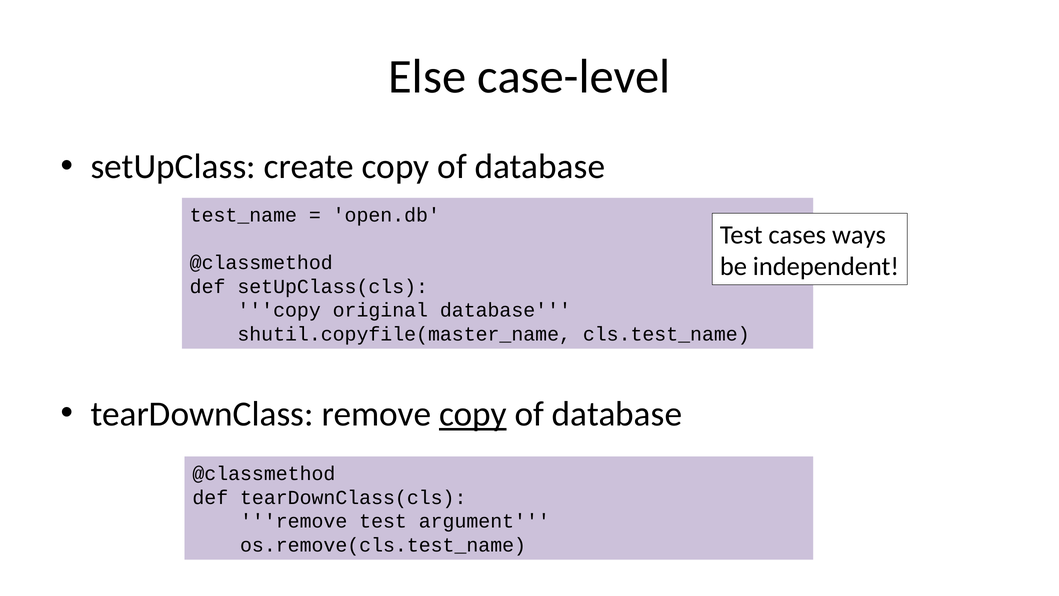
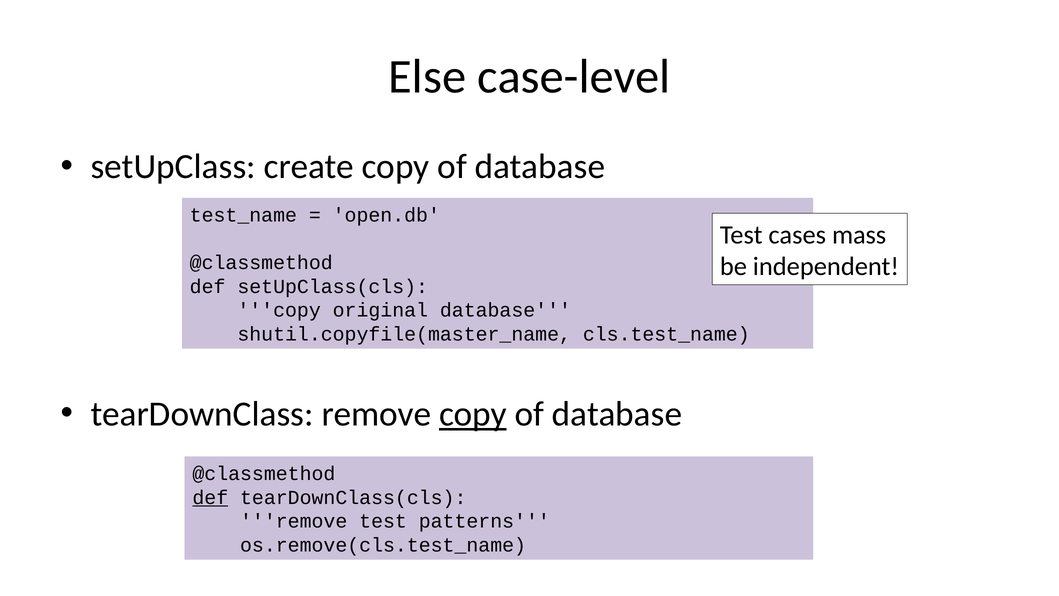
ways: ways -> mass
def at (210, 497) underline: none -> present
argument: argument -> patterns
